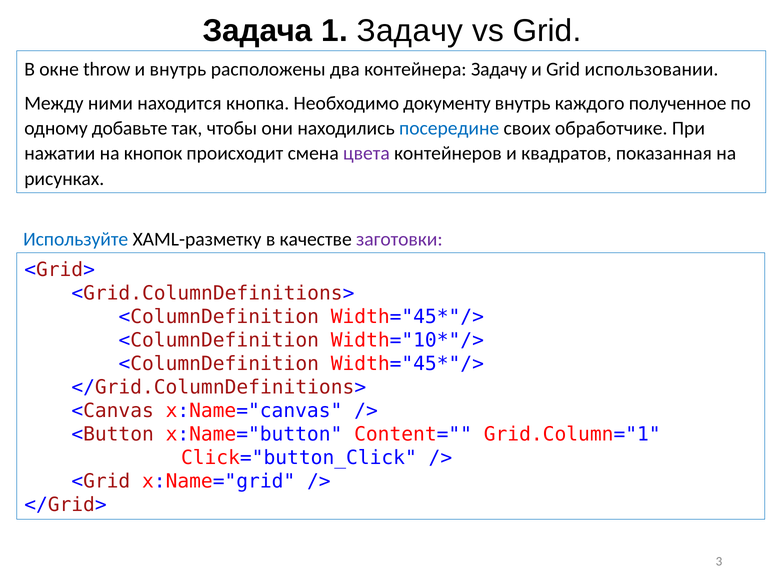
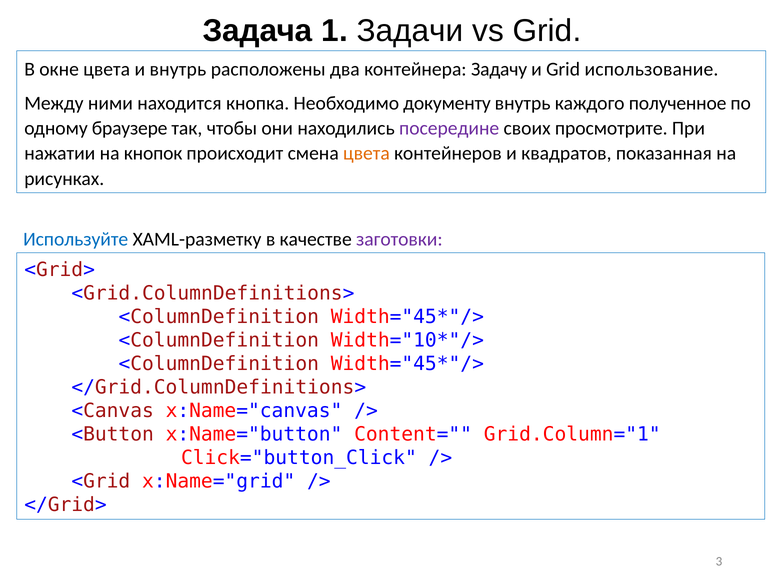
1 Задачу: Задачу -> Задачи
окне throw: throw -> цвета
использовании: использовании -> использование
добавьте: добавьте -> браузере
посередине colour: blue -> purple
обработчике: обработчике -> просмотрите
цвета at (366, 153) colour: purple -> orange
